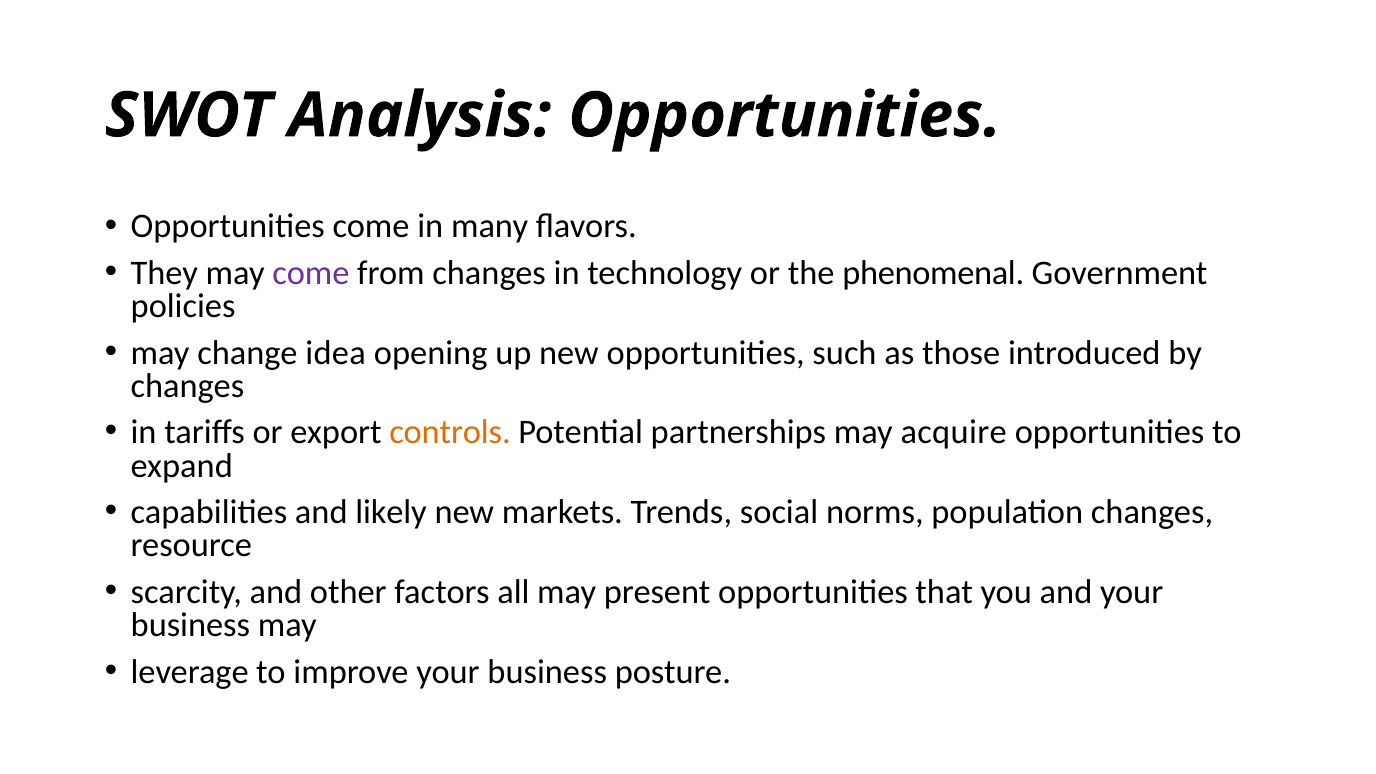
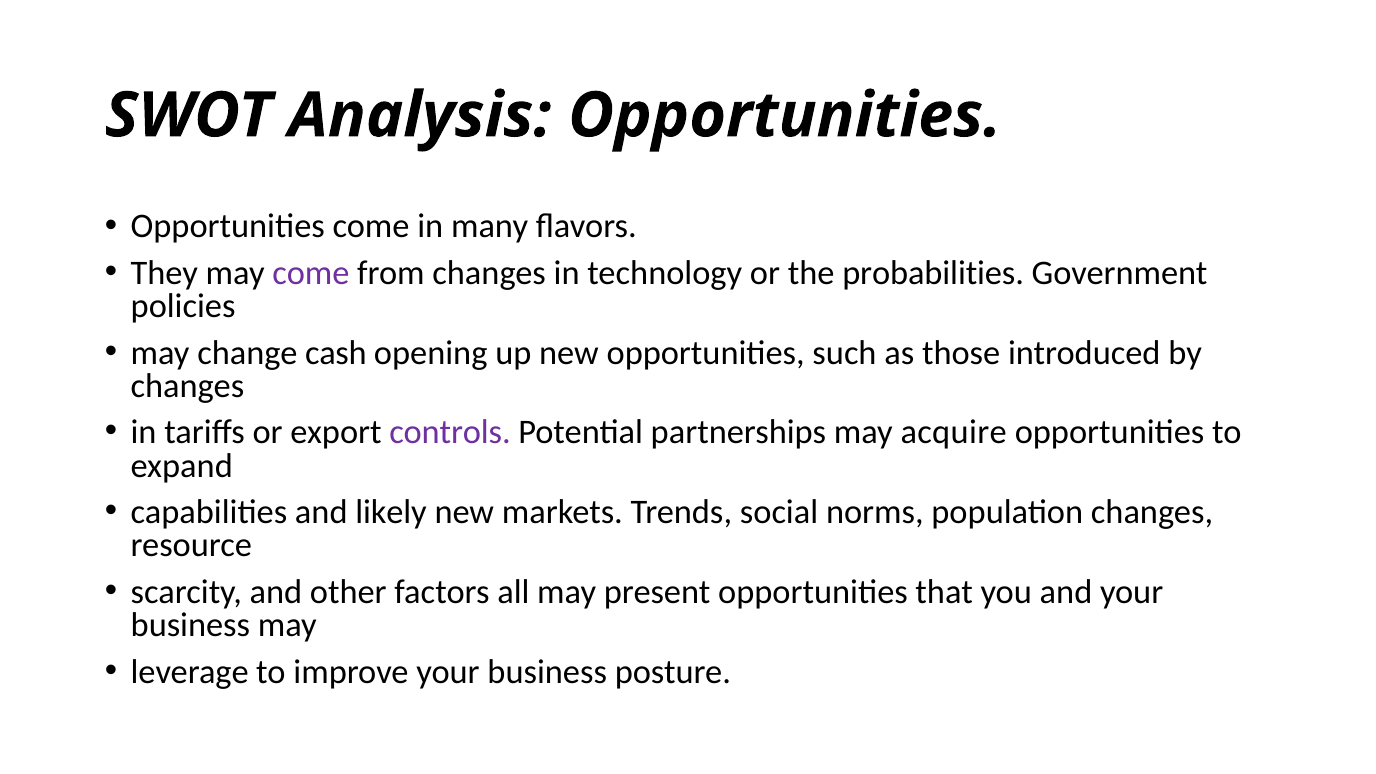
phenomenal: phenomenal -> probabilities
idea: idea -> cash
controls colour: orange -> purple
